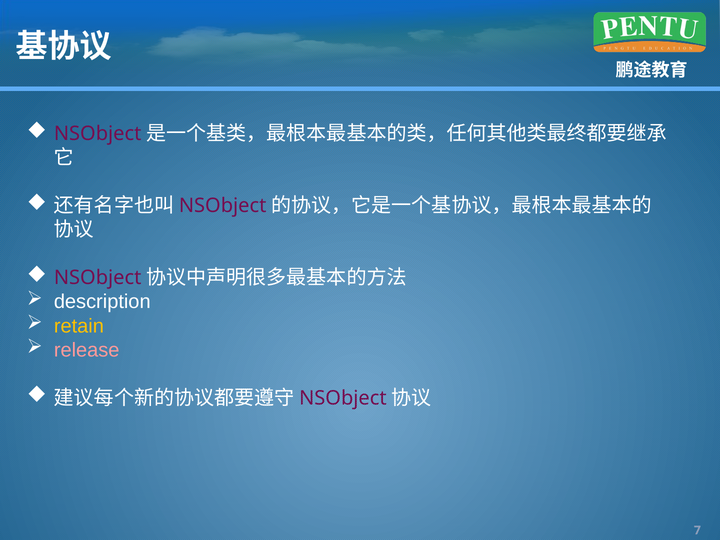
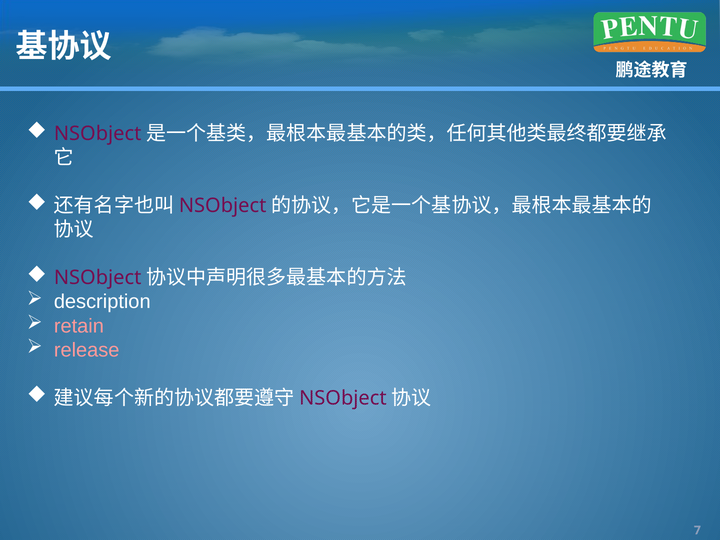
retain colour: yellow -> pink
